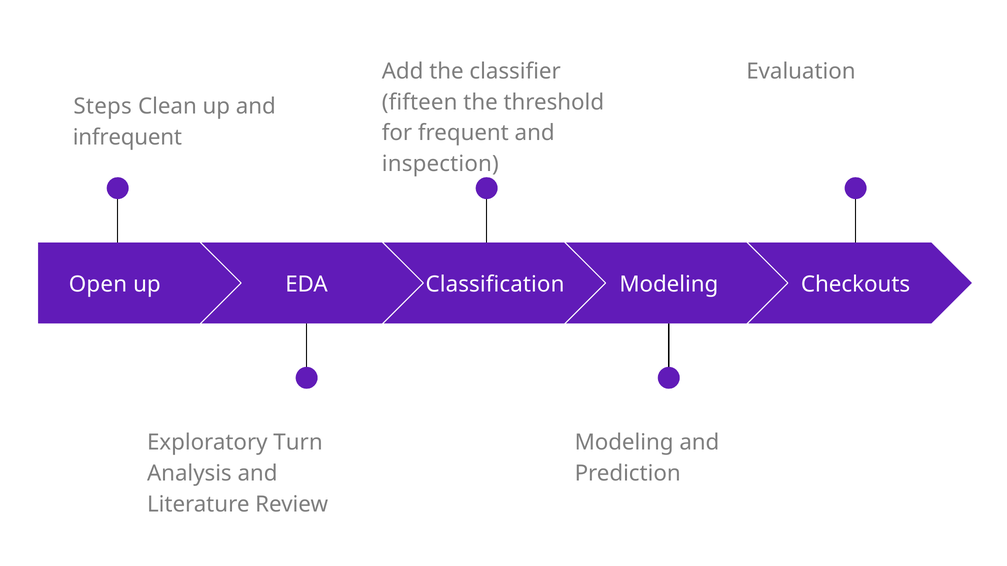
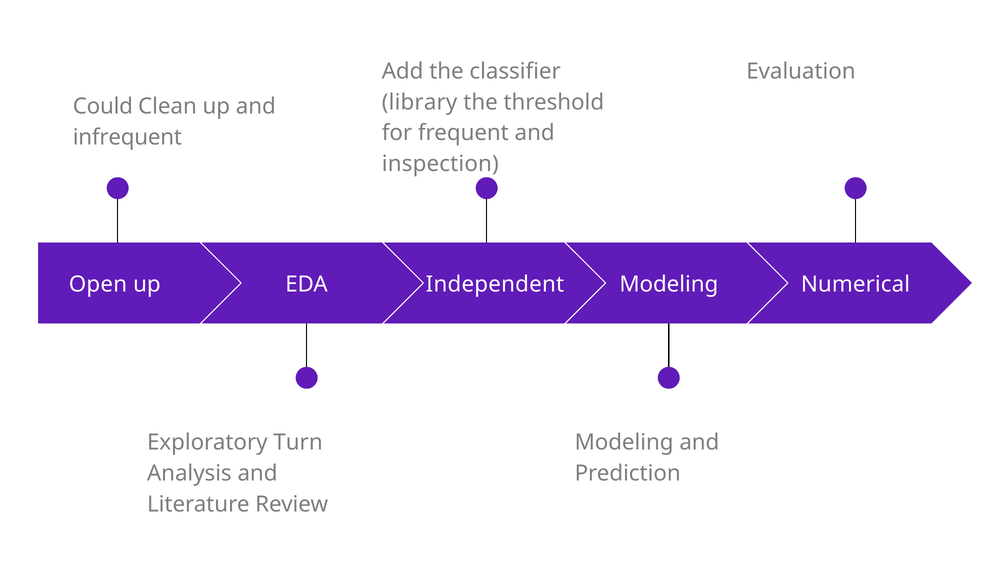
fifteen: fifteen -> library
Steps: Steps -> Could
Classification: Classification -> Independent
Checkouts: Checkouts -> Numerical
